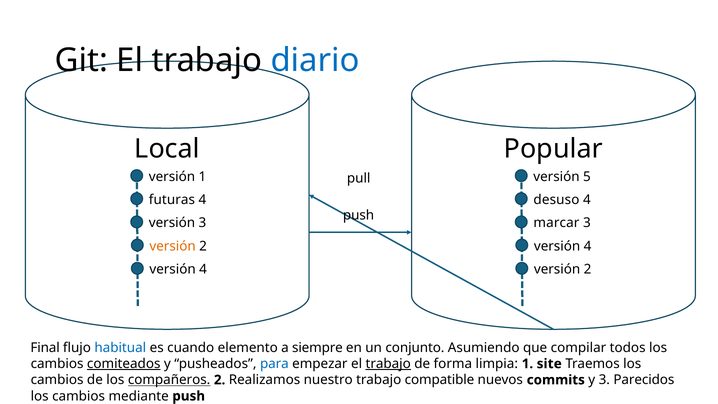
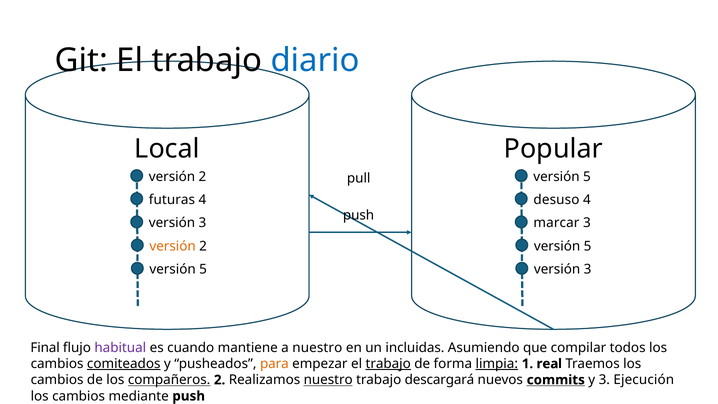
1 at (202, 177): 1 -> 2
4 at (588, 246): 4 -> 5
4 at (203, 269): 4 -> 5
2 at (588, 269): 2 -> 3
habitual colour: blue -> purple
elemento: elemento -> mantiene
a siempre: siempre -> nuestro
conjunto: conjunto -> incluidas
para colour: blue -> orange
limpia underline: none -> present
site: site -> real
nuestro at (328, 380) underline: none -> present
compatible: compatible -> descargará
commits underline: none -> present
Parecidos: Parecidos -> Ejecución
